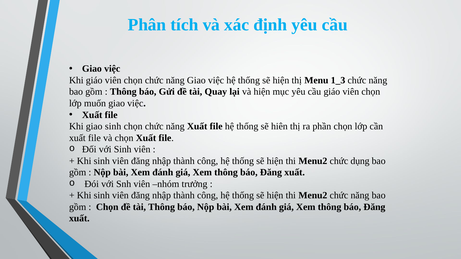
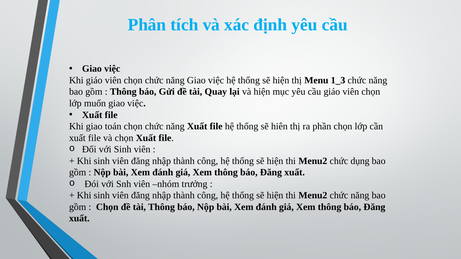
giao sinh: sinh -> toán
